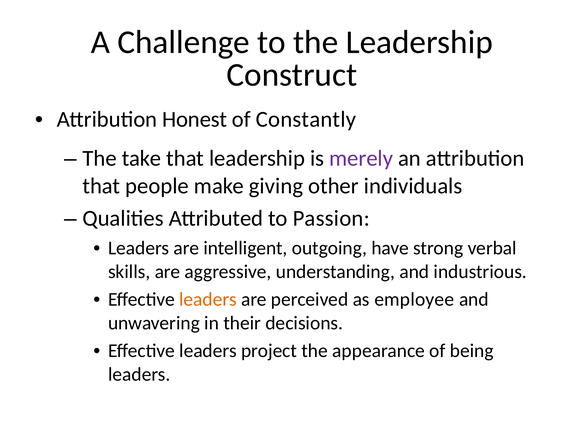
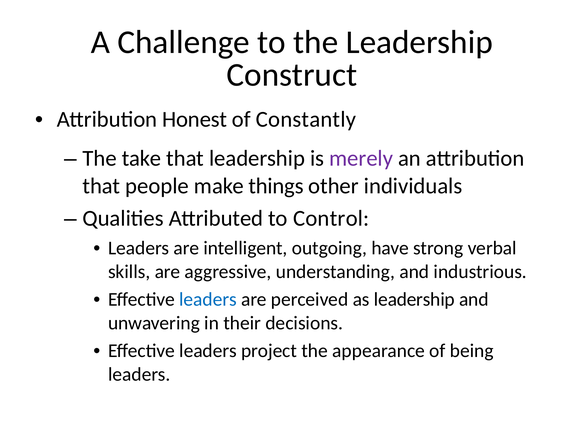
giving: giving -> things
Passion: Passion -> Control
leaders at (208, 299) colour: orange -> blue
as employee: employee -> leadership
